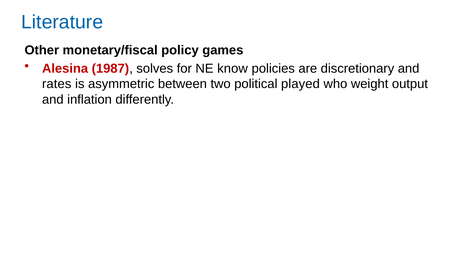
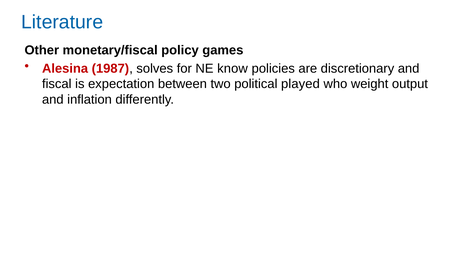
rates: rates -> fiscal
asymmetric: asymmetric -> expectation
